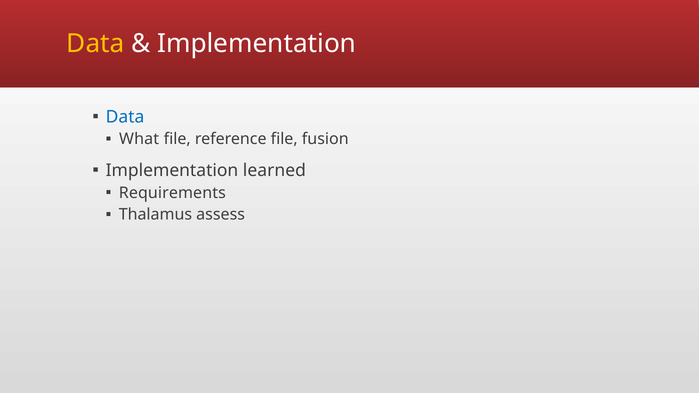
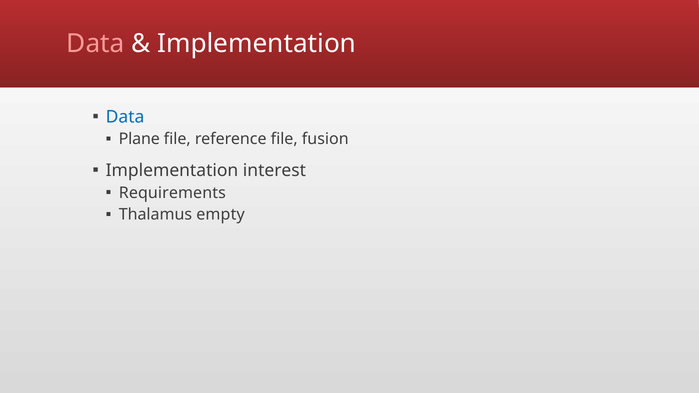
Data at (95, 44) colour: yellow -> pink
What: What -> Plane
learned: learned -> interest
assess: assess -> empty
